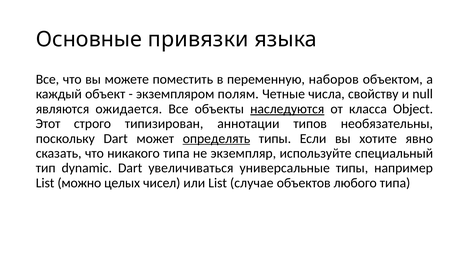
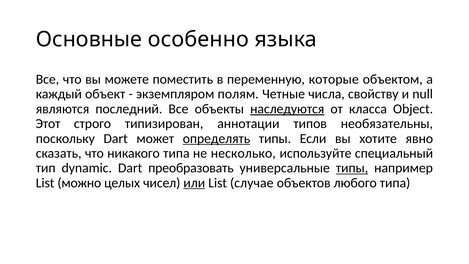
привязки: привязки -> особенно
наборов: наборов -> которые
ожидается: ожидается -> последний
экземпляр: экземпляр -> несколько
увеличиваться: увеличиваться -> преобразовать
типы at (352, 168) underline: none -> present
или underline: none -> present
